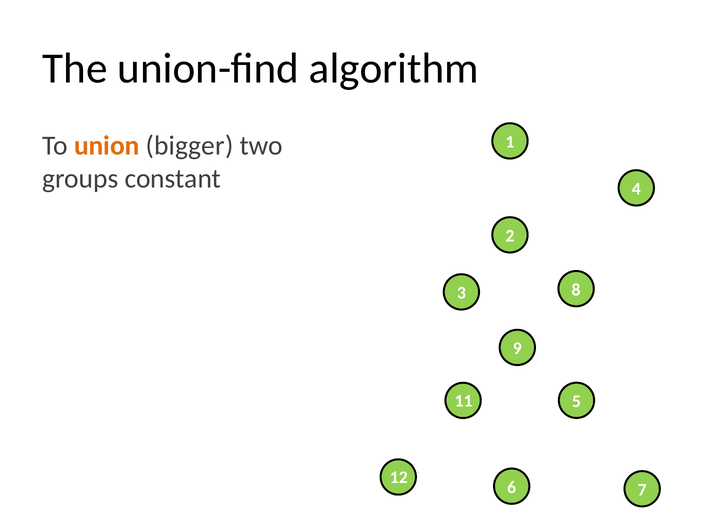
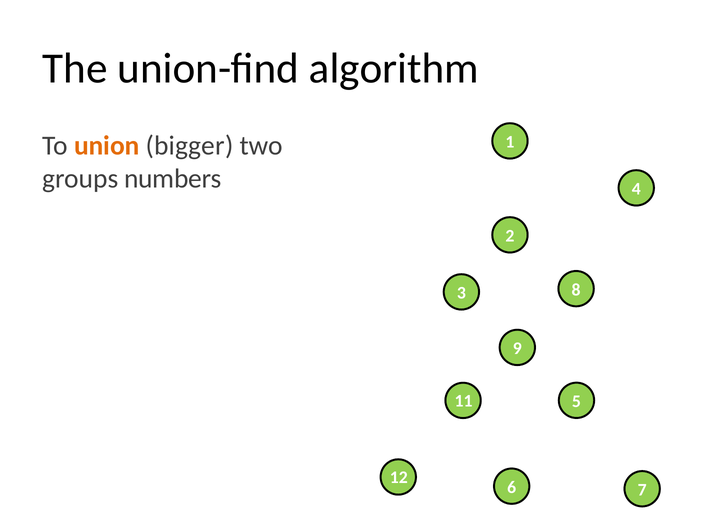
constant: constant -> numbers
